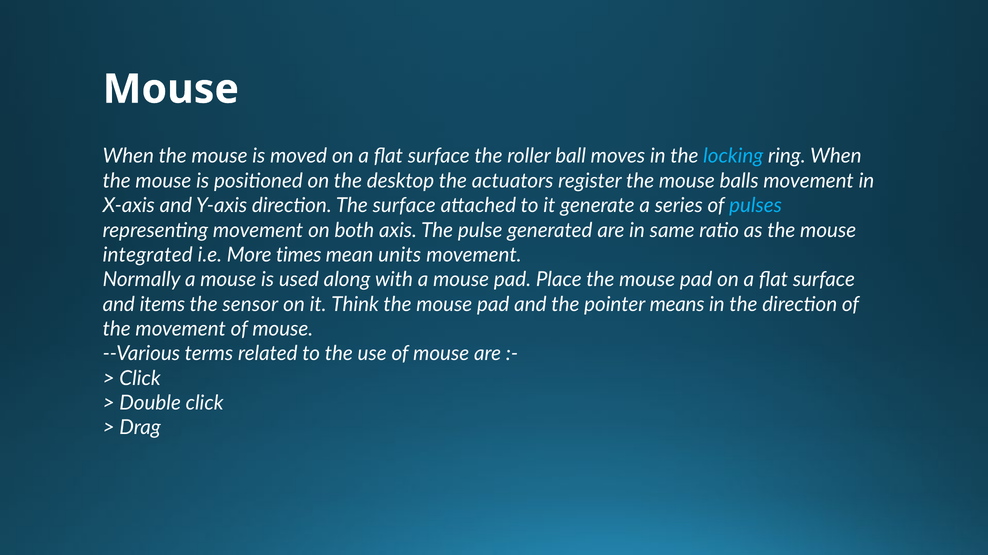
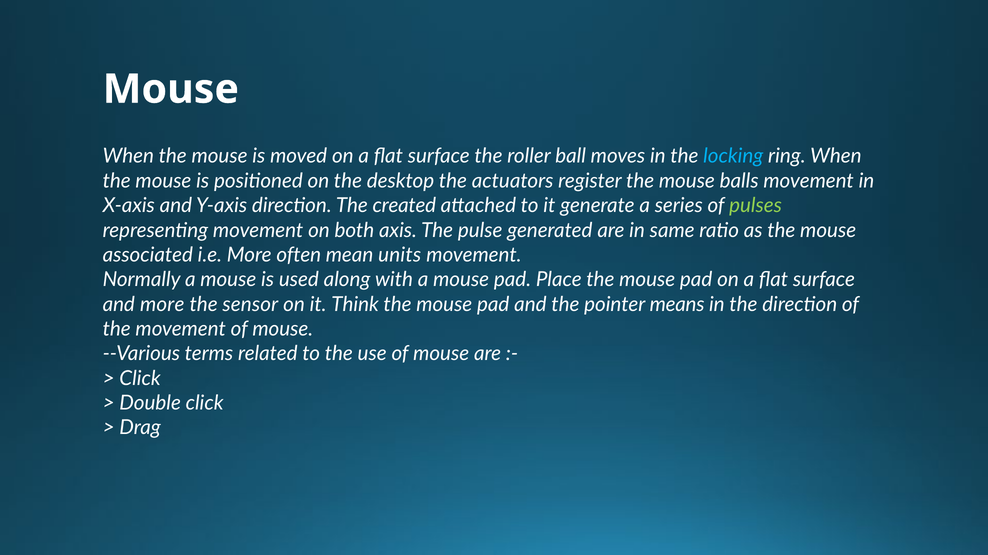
The surface: surface -> created
pulses colour: light blue -> light green
integrated: integrated -> associated
times: times -> often
and items: items -> more
